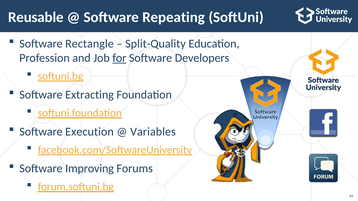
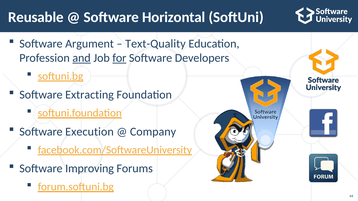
Repeating: Repeating -> Horizontal
Rectangle: Rectangle -> Argument
Split-Quality: Split-Quality -> Text-Quality
and underline: none -> present
Variables: Variables -> Company
